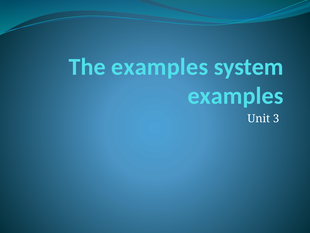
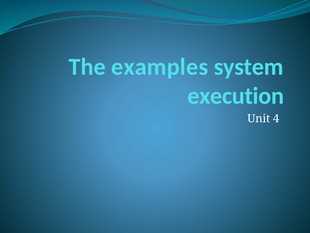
examples at (236, 96): examples -> execution
3: 3 -> 4
